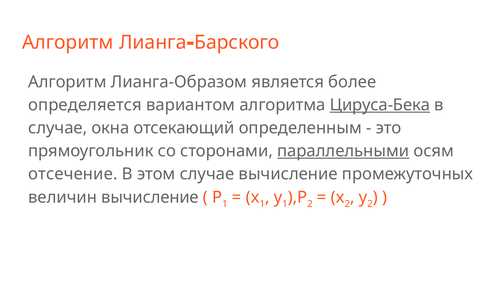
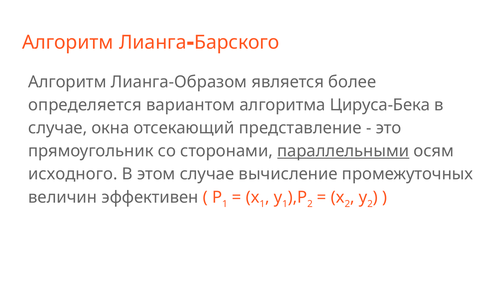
Цируса-Бека underline: present -> none
определенным: определенным -> представление
отсечение: отсечение -> исходного
величин вычисление: вычисление -> эффективен
